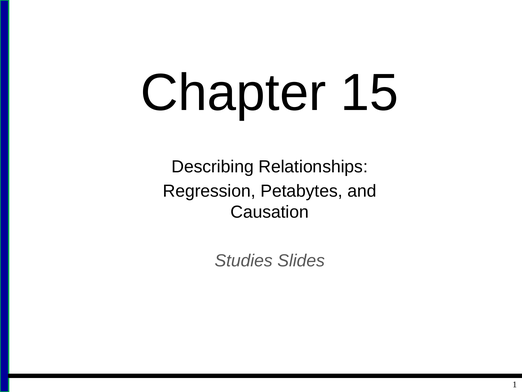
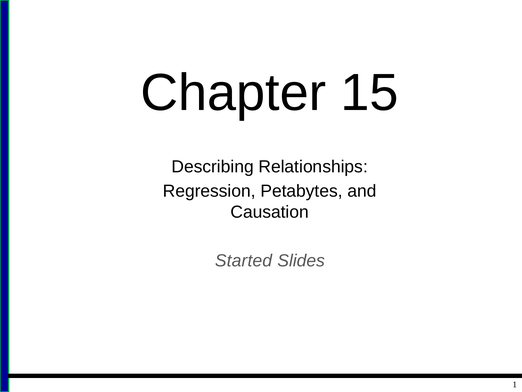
Studies: Studies -> Started
